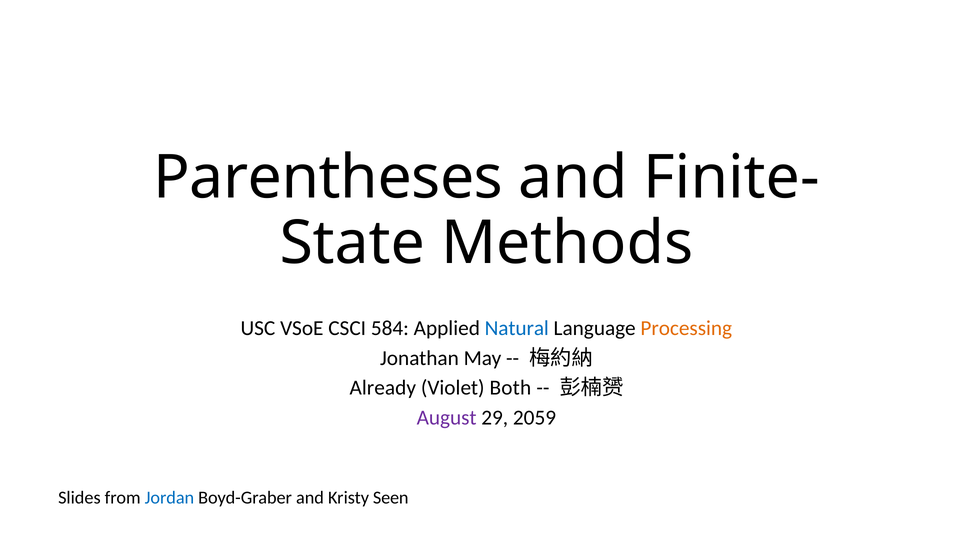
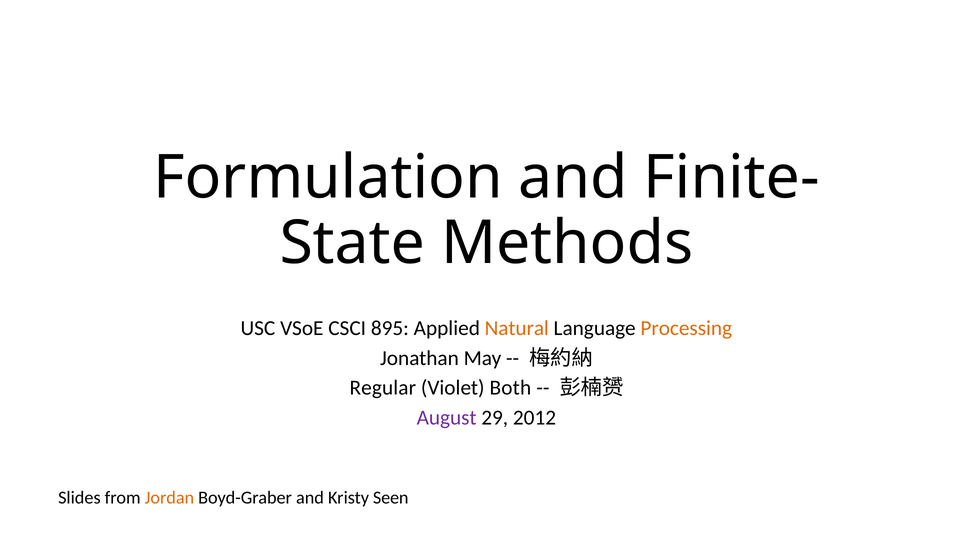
Parentheses: Parentheses -> Formulation
584: 584 -> 895
Natural colour: blue -> orange
Already: Already -> Regular
2059: 2059 -> 2012
Jordan colour: blue -> orange
